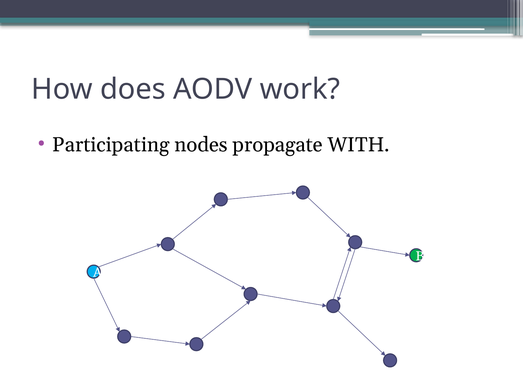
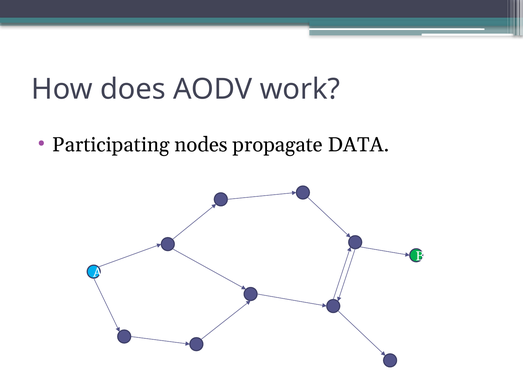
WITH: WITH -> DATA
